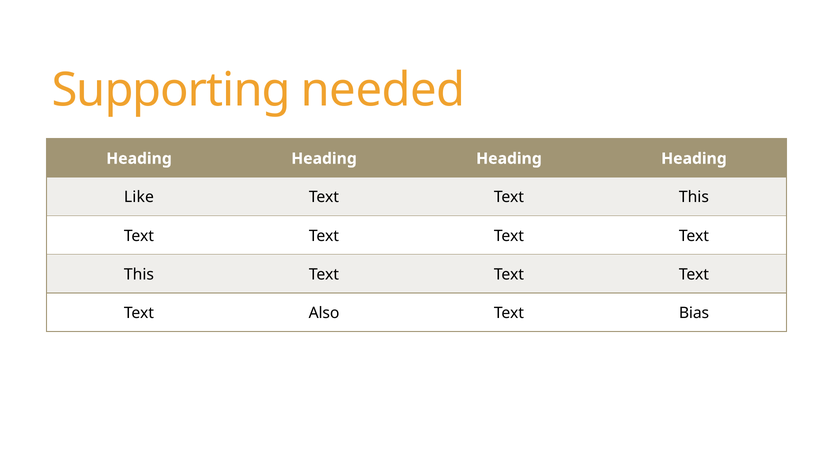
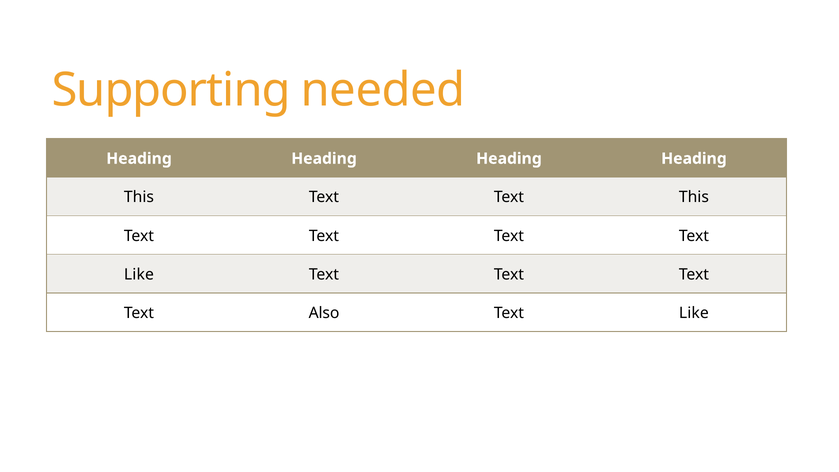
Like at (139, 197): Like -> This
This at (139, 274): This -> Like
Bias at (694, 313): Bias -> Like
